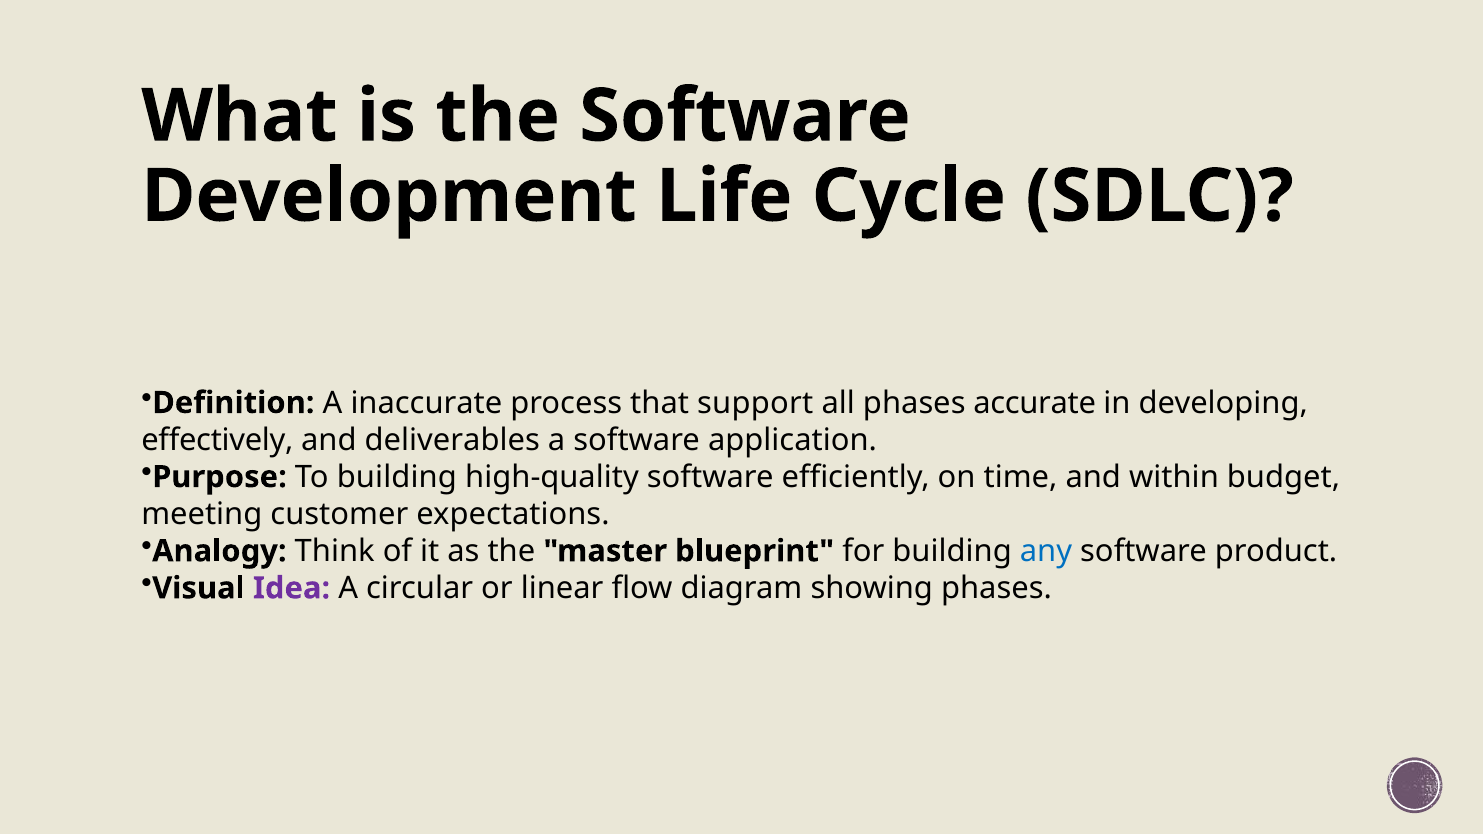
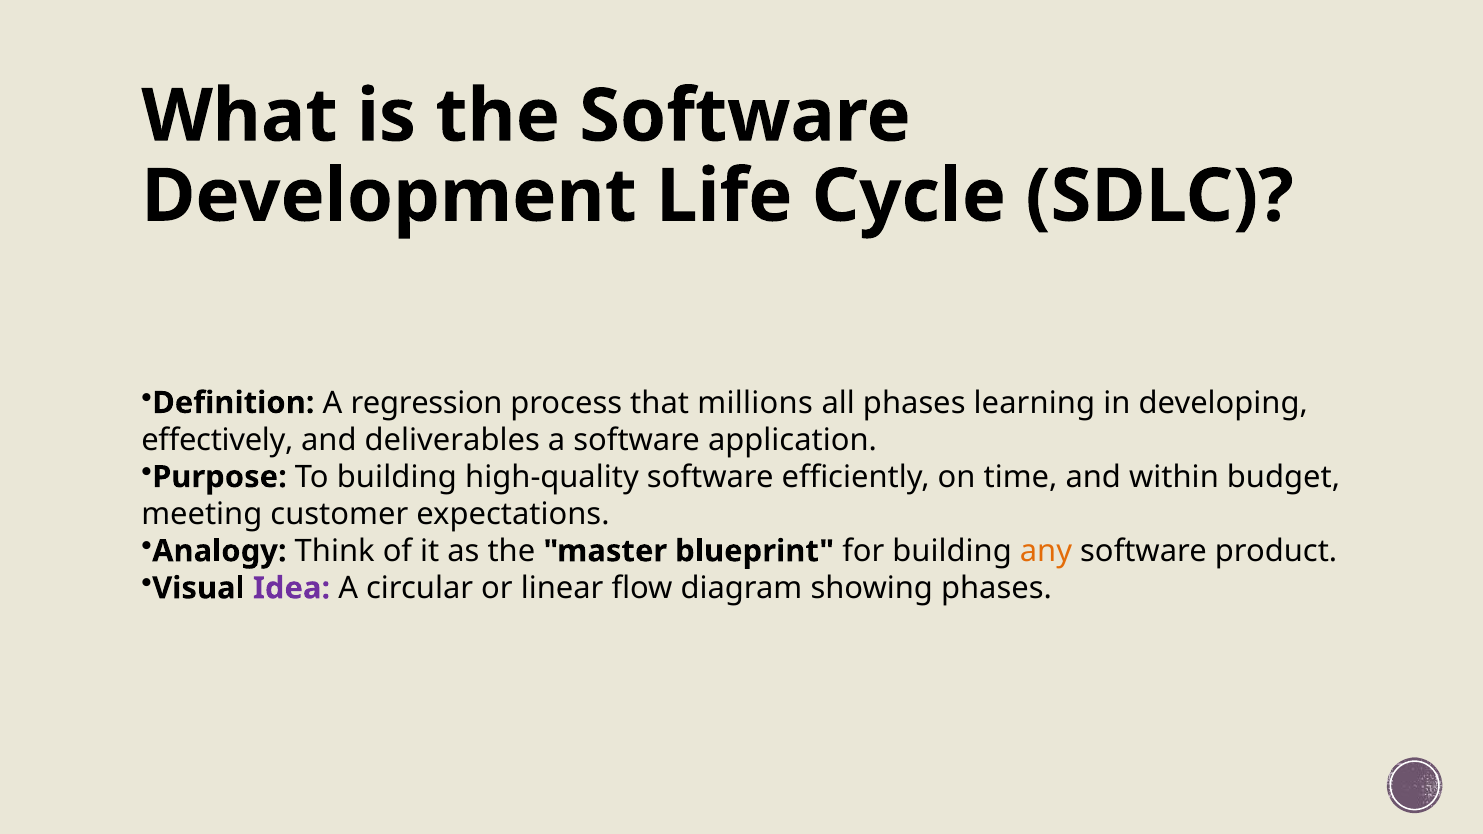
inaccurate: inaccurate -> regression
support: support -> millions
accurate: accurate -> learning
any colour: blue -> orange
